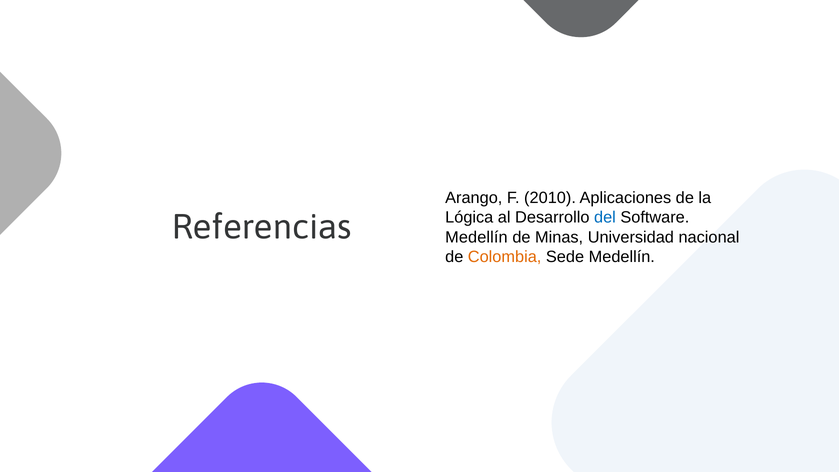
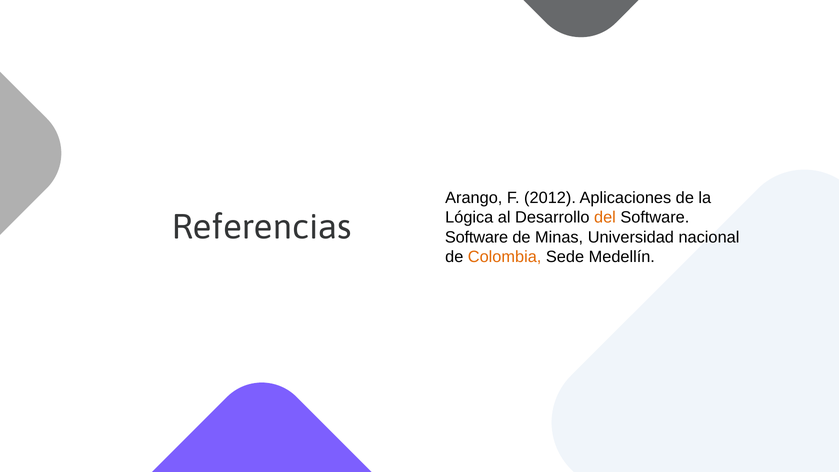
2010: 2010 -> 2012
del colour: blue -> orange
Medellín at (476, 237): Medellín -> Software
